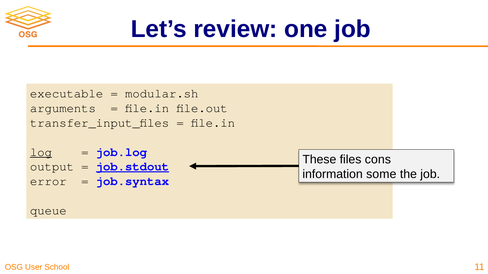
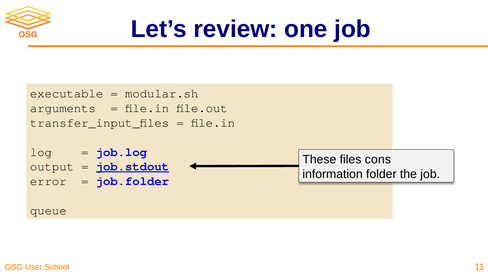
log underline: present -> none
some: some -> folder
job.syntax: job.syntax -> job.folder
